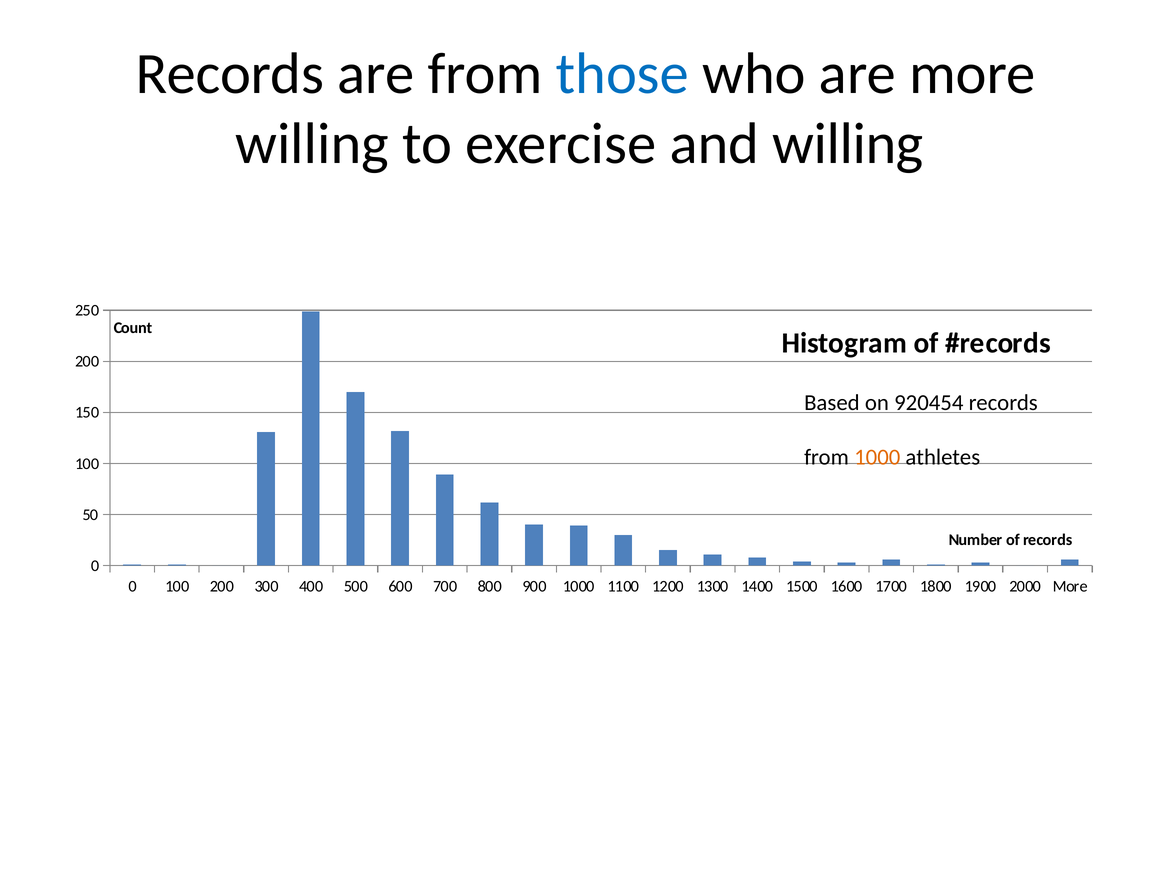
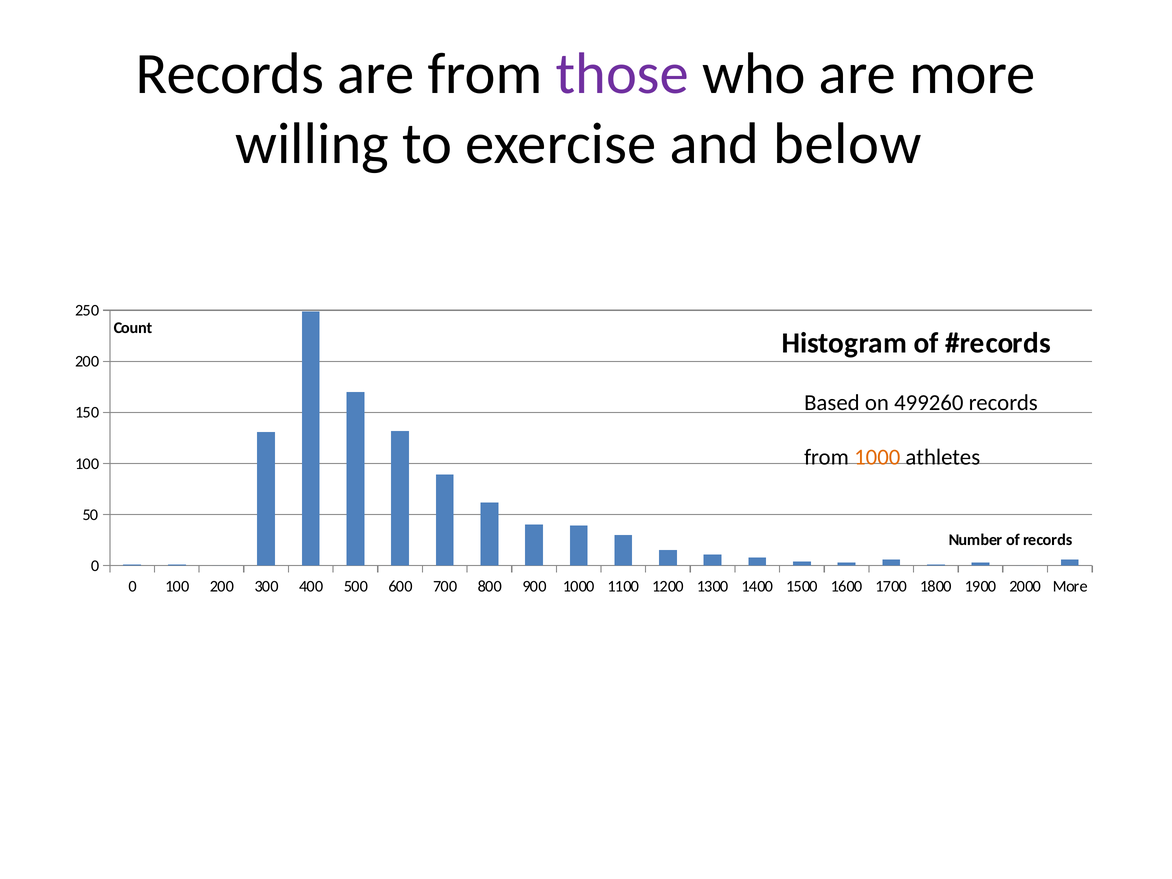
those colour: blue -> purple
and willing: willing -> below
920454: 920454 -> 499260
